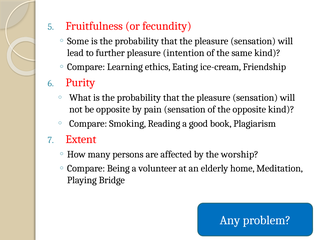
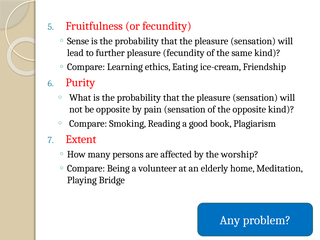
Some: Some -> Sense
pleasure intention: intention -> fecundity
